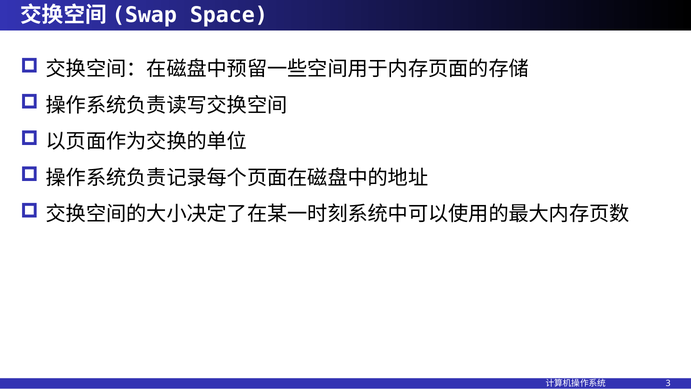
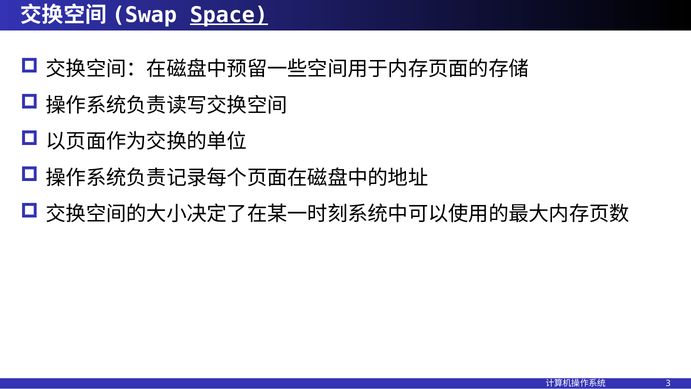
Space underline: none -> present
